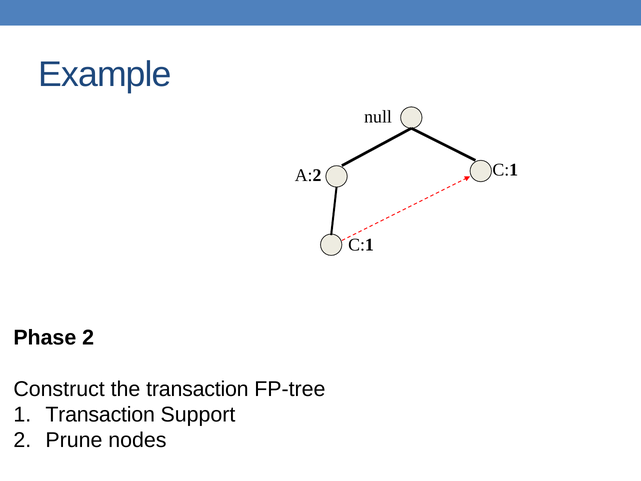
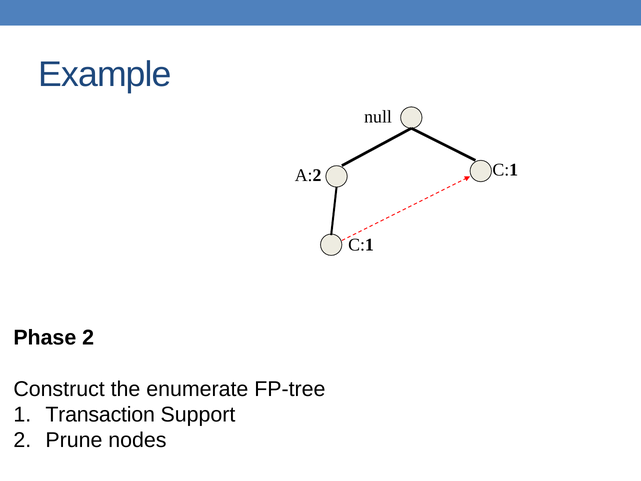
the transaction: transaction -> enumerate
